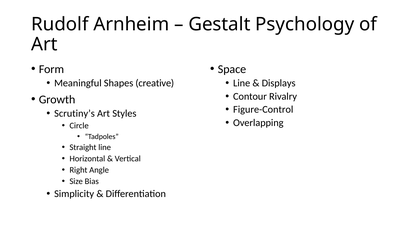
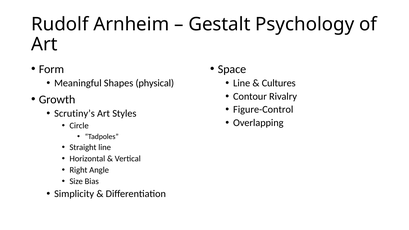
creative: creative -> physical
Displays: Displays -> Cultures
